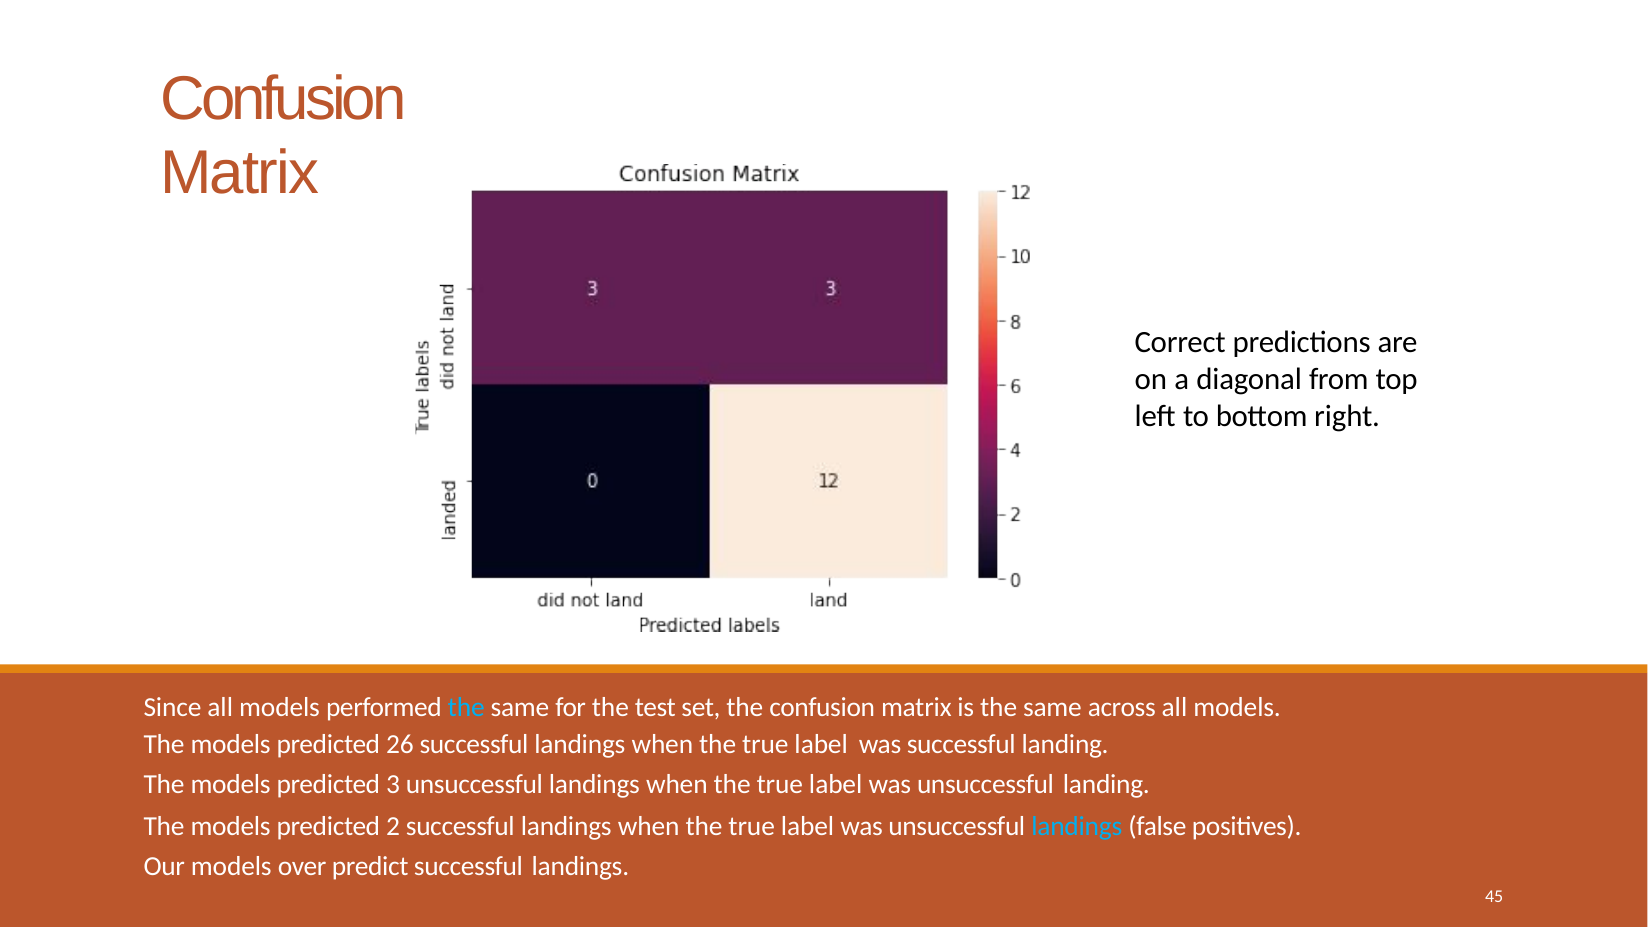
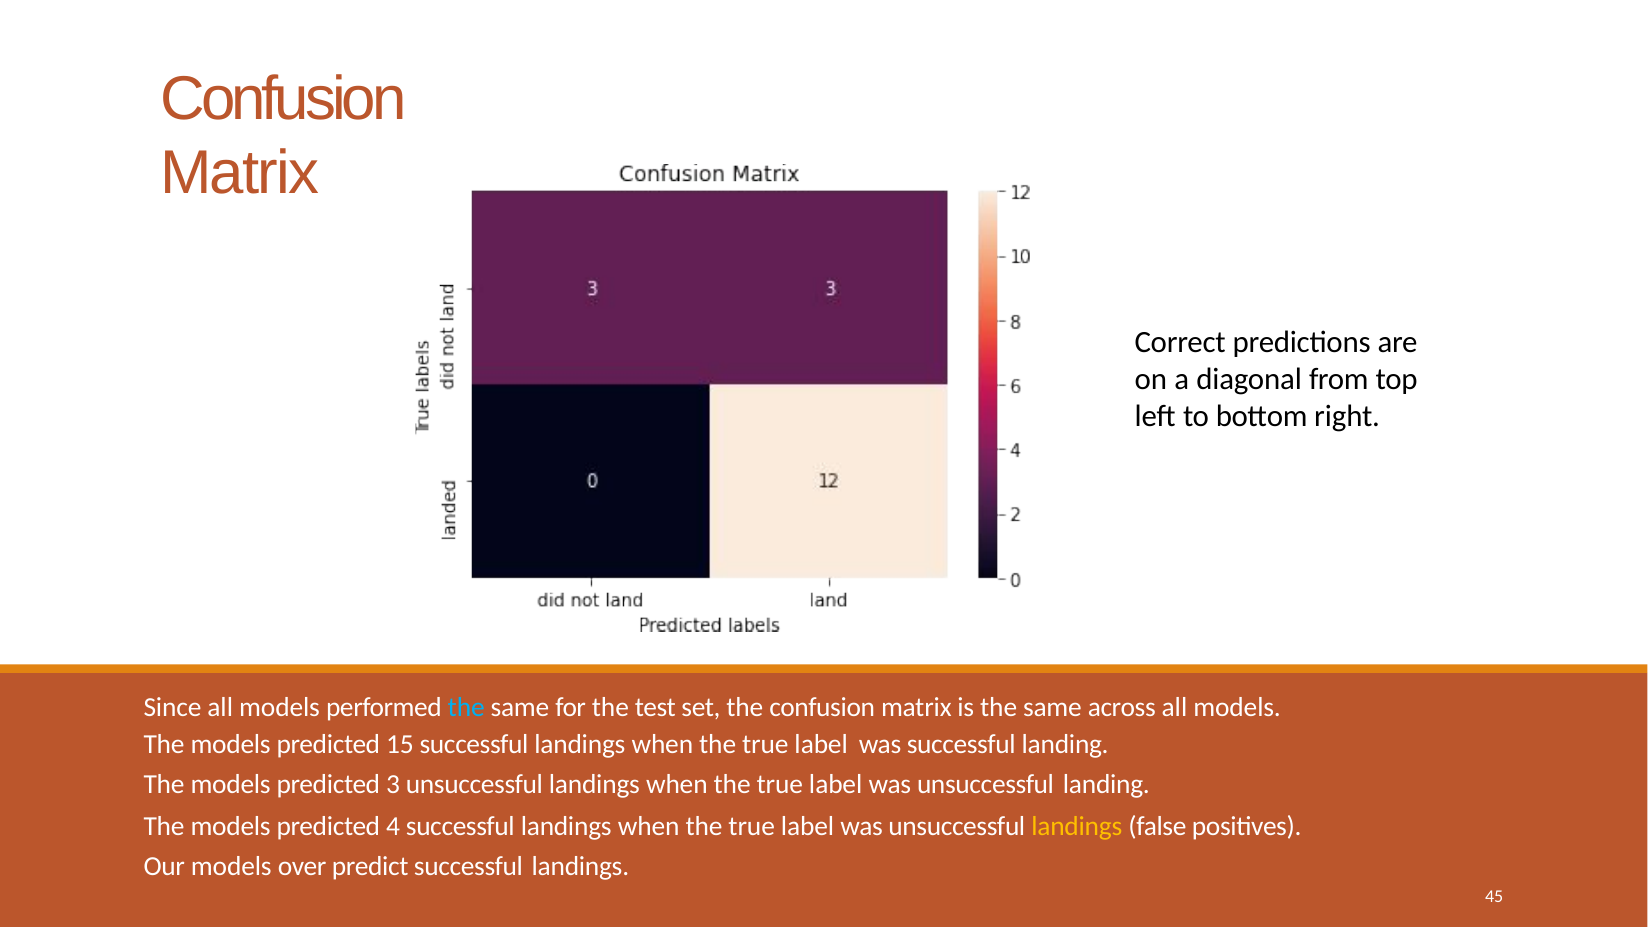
26: 26 -> 15
2: 2 -> 4
landings at (1077, 826) colour: light blue -> yellow
